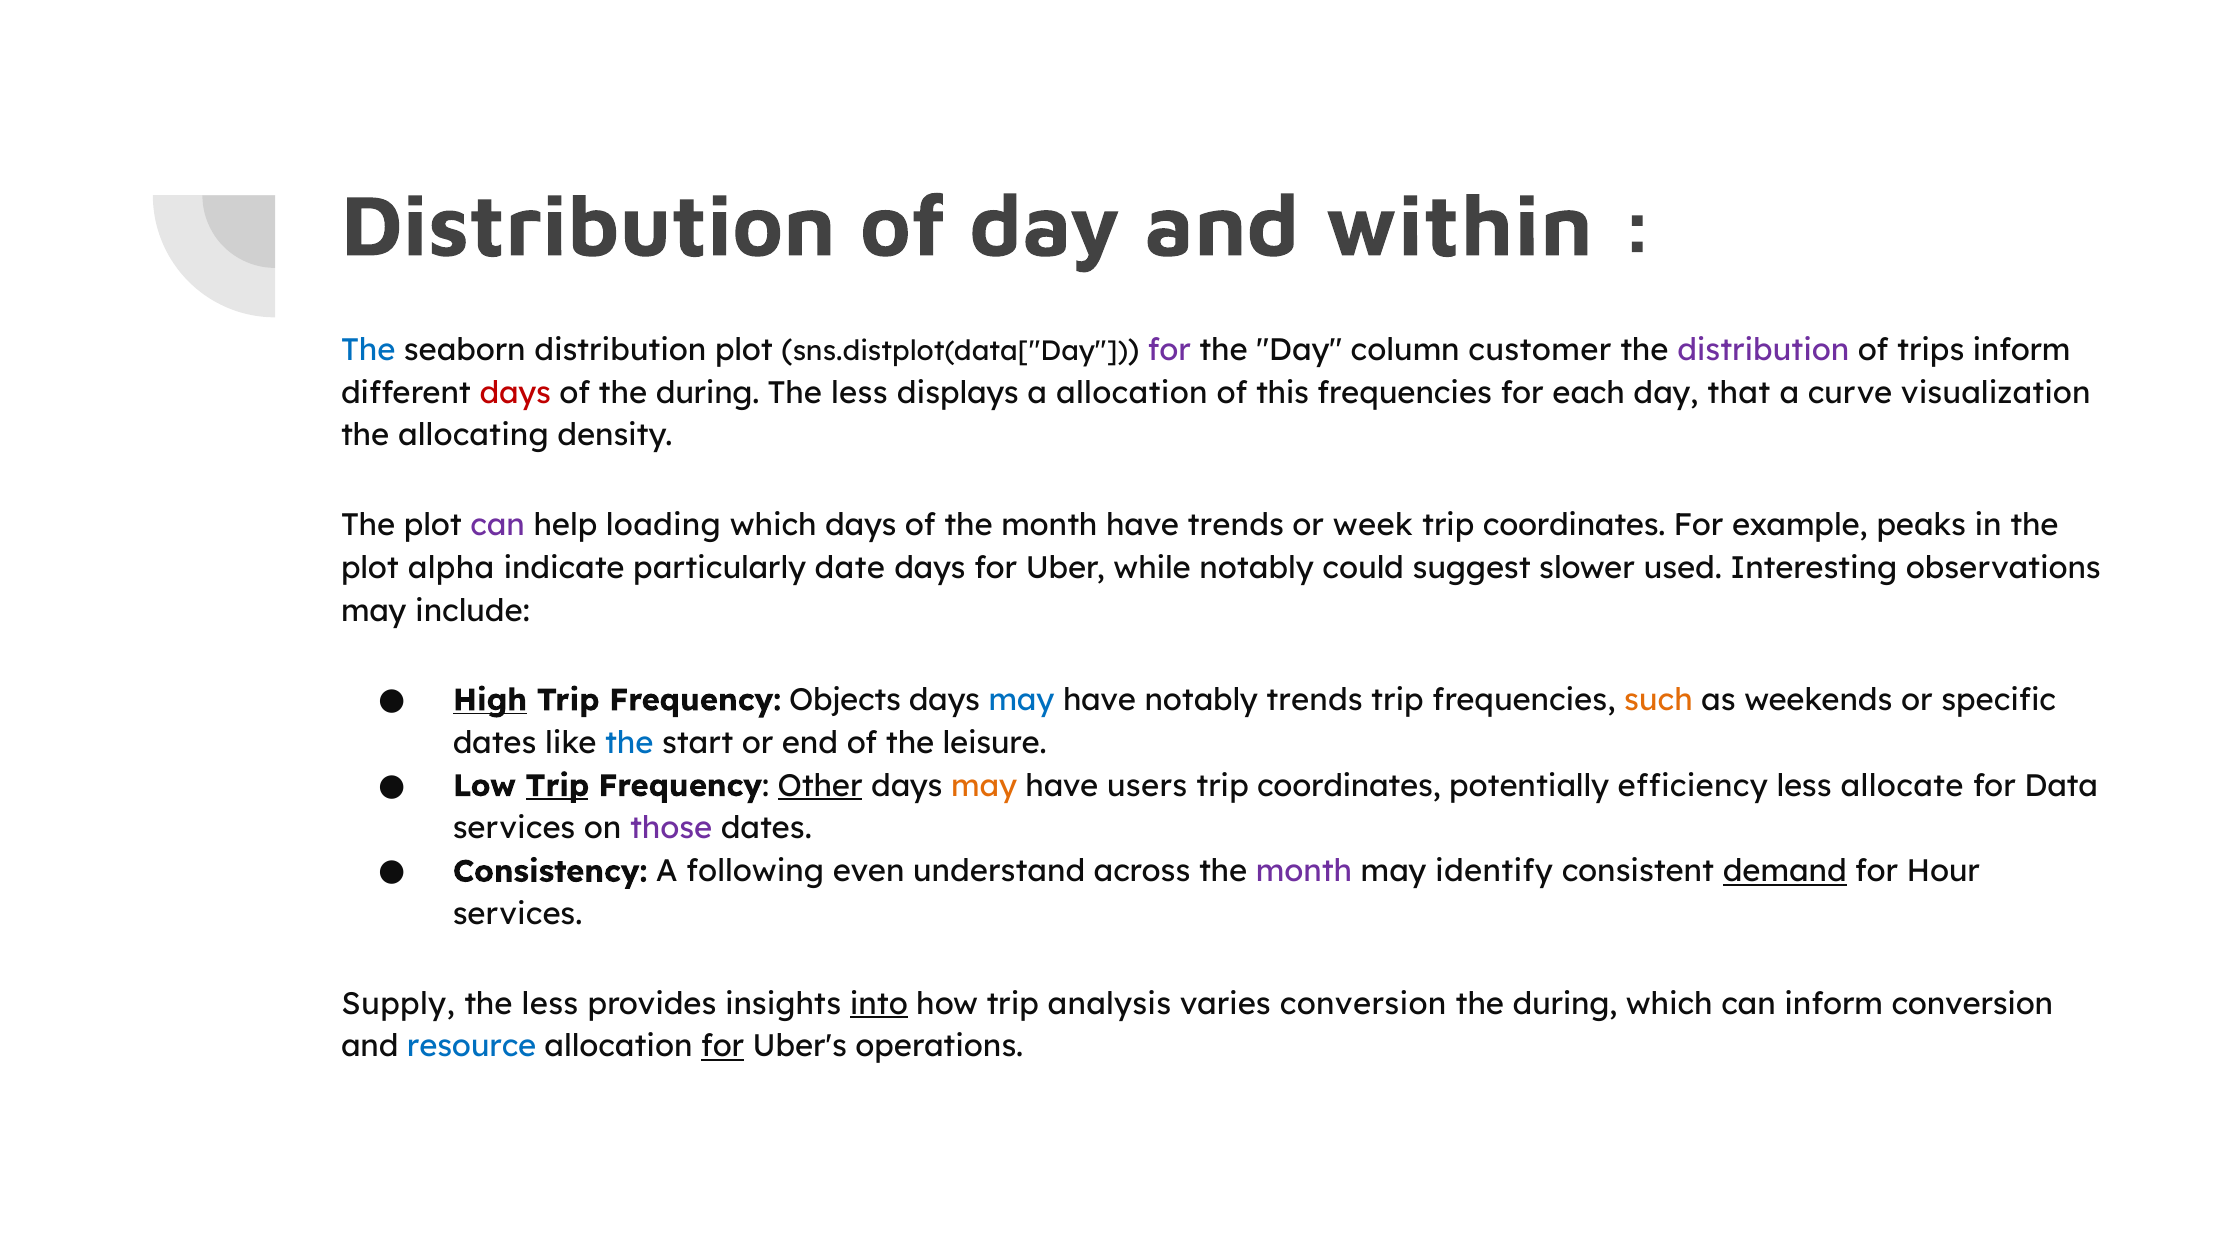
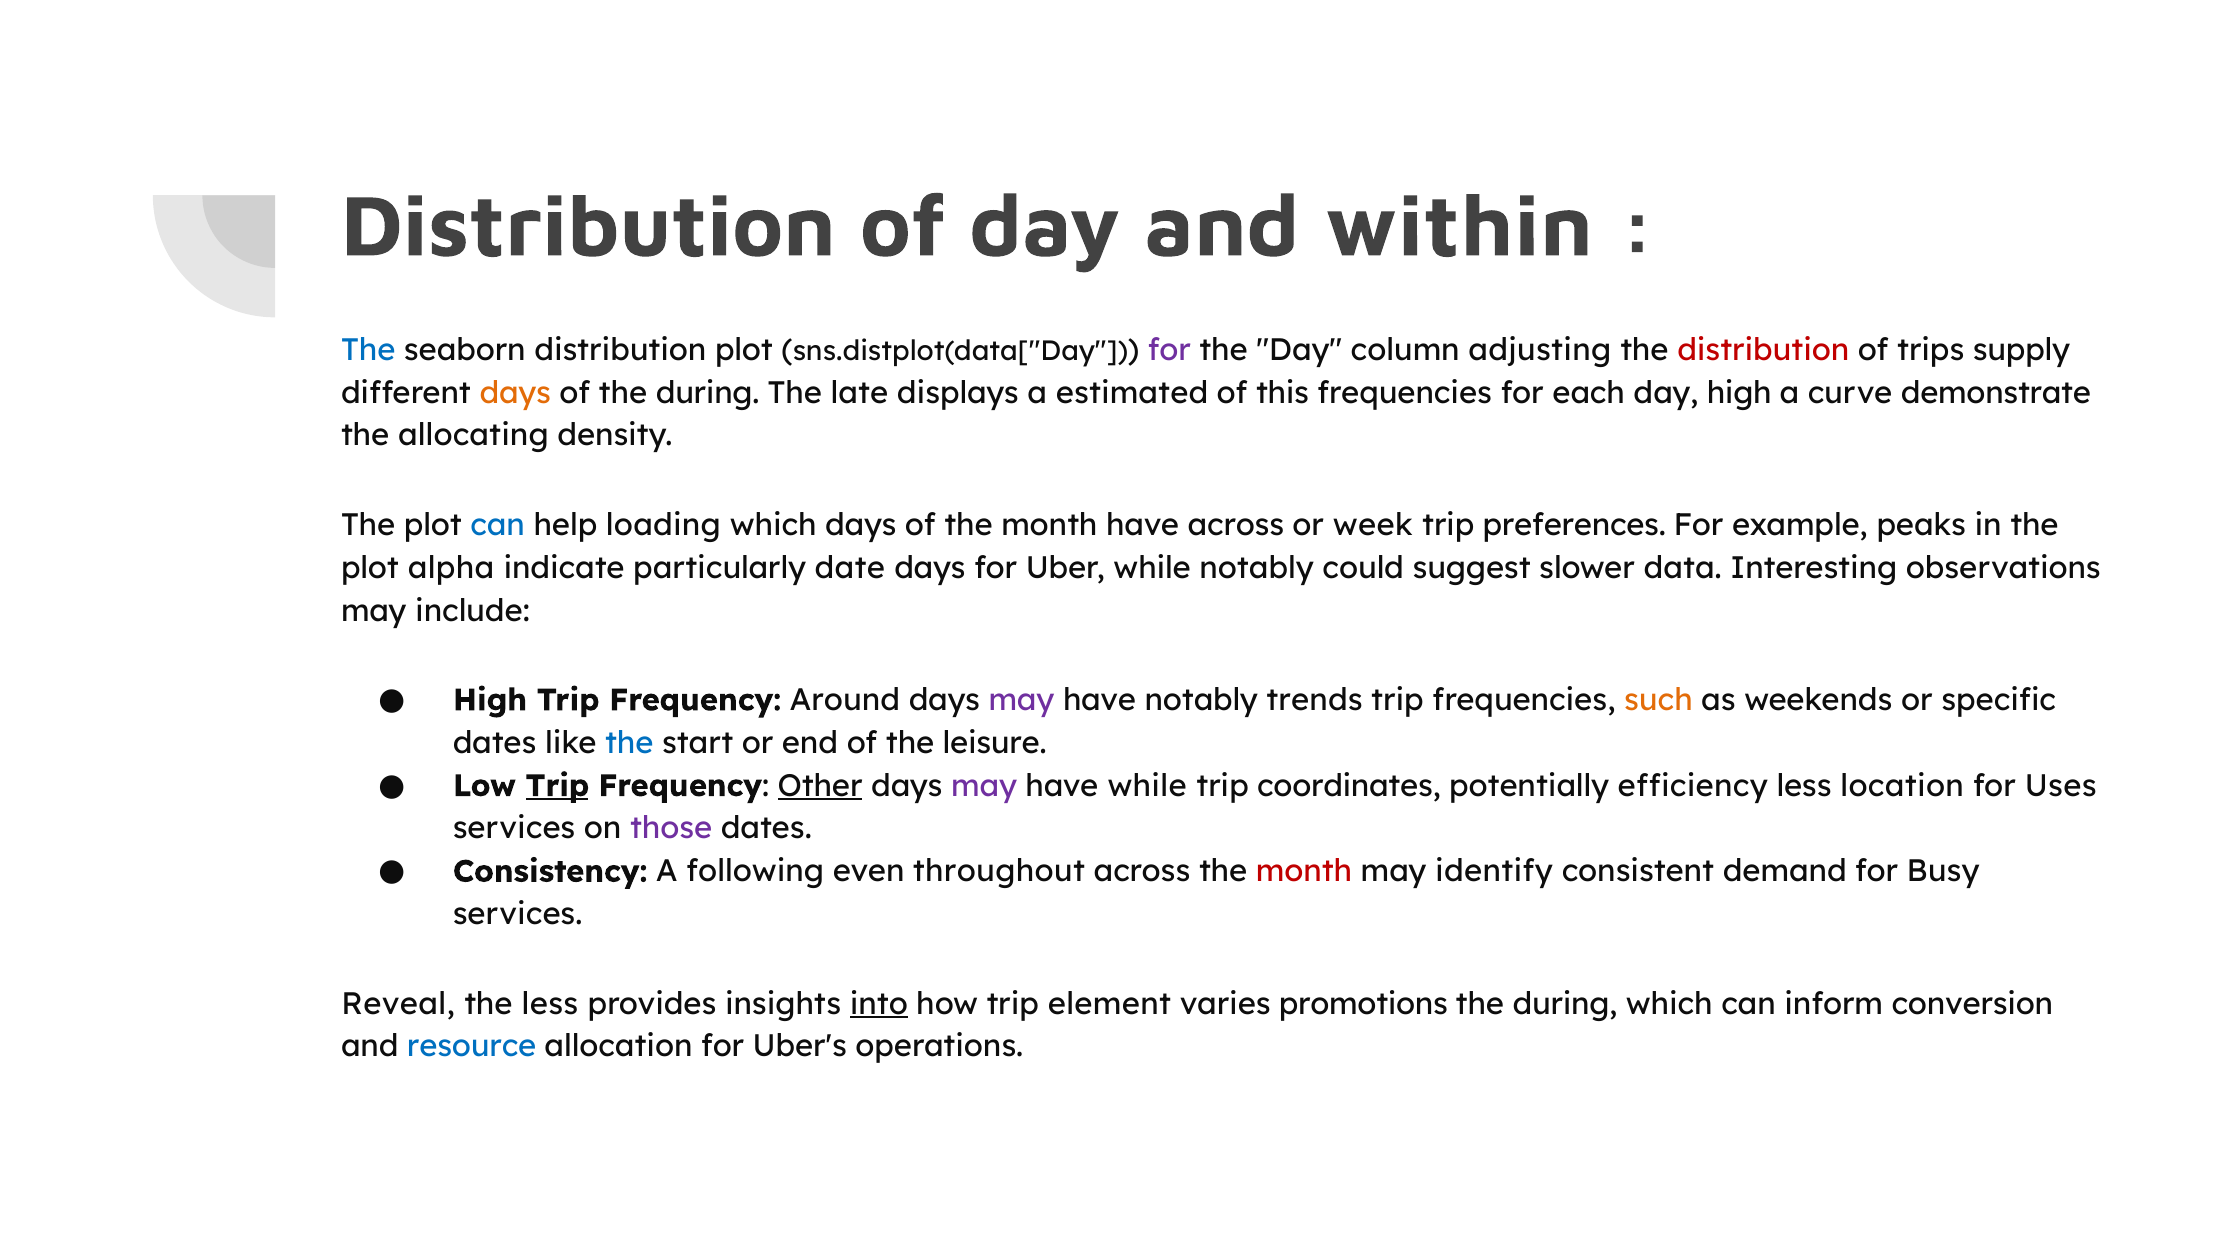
customer: customer -> adjusting
distribution at (1763, 350) colour: purple -> red
trips inform: inform -> supply
days at (515, 393) colour: red -> orange
less at (859, 393): less -> late
a allocation: allocation -> estimated
day that: that -> high
visualization: visualization -> demonstrate
can at (498, 525) colour: purple -> blue
have trends: trends -> across
coordinates at (1574, 525): coordinates -> preferences
used: used -> data
High at (490, 700) underline: present -> none
Objects: Objects -> Around
may at (1021, 700) colour: blue -> purple
may at (984, 786) colour: orange -> purple
have users: users -> while
allocate: allocate -> location
Data: Data -> Uses
understand: understand -> throughout
month at (1304, 872) colour: purple -> red
demand underline: present -> none
Hour: Hour -> Busy
Supply: Supply -> Reveal
analysis: analysis -> element
varies conversion: conversion -> promotions
for at (723, 1047) underline: present -> none
